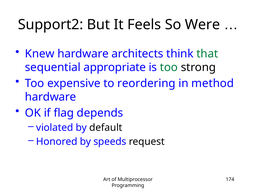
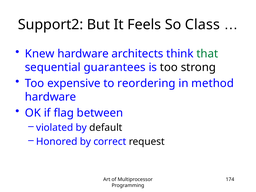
Were: Were -> Class
appropriate: appropriate -> guarantees
too at (169, 67) colour: green -> black
depends: depends -> between
speeds: speeds -> correct
